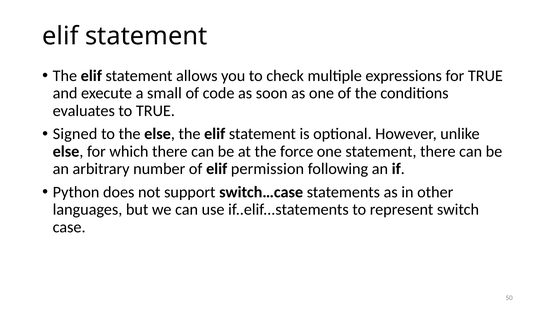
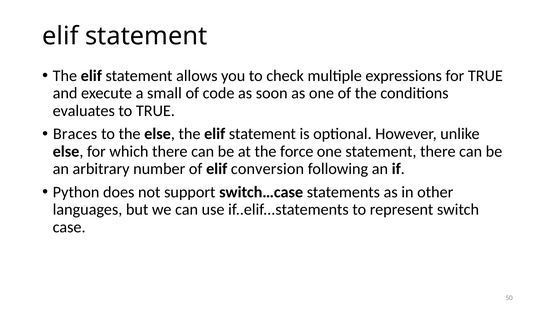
Signed: Signed -> Braces
permission: permission -> conversion
